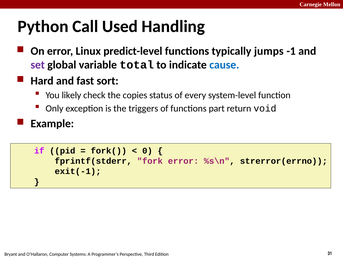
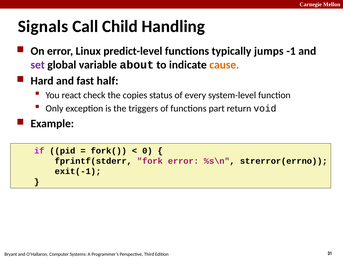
Python: Python -> Signals
Used: Used -> Child
total: total -> about
cause colour: blue -> orange
sort: sort -> half
likely: likely -> react
